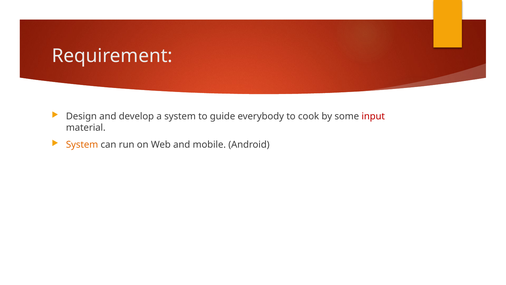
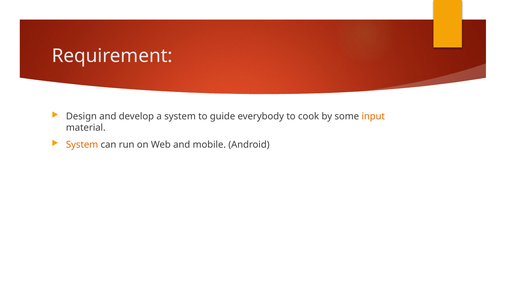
input colour: red -> orange
